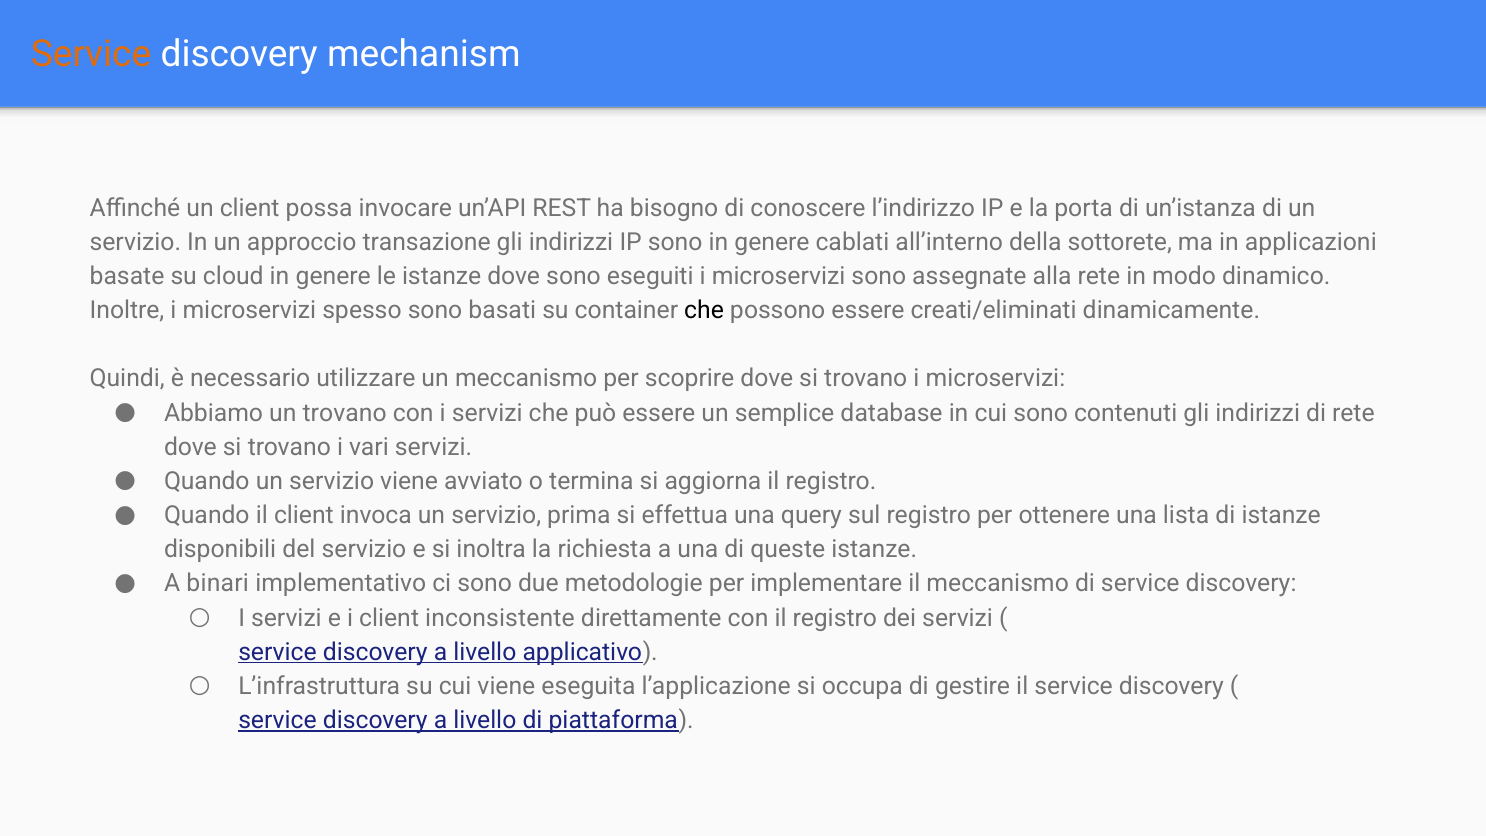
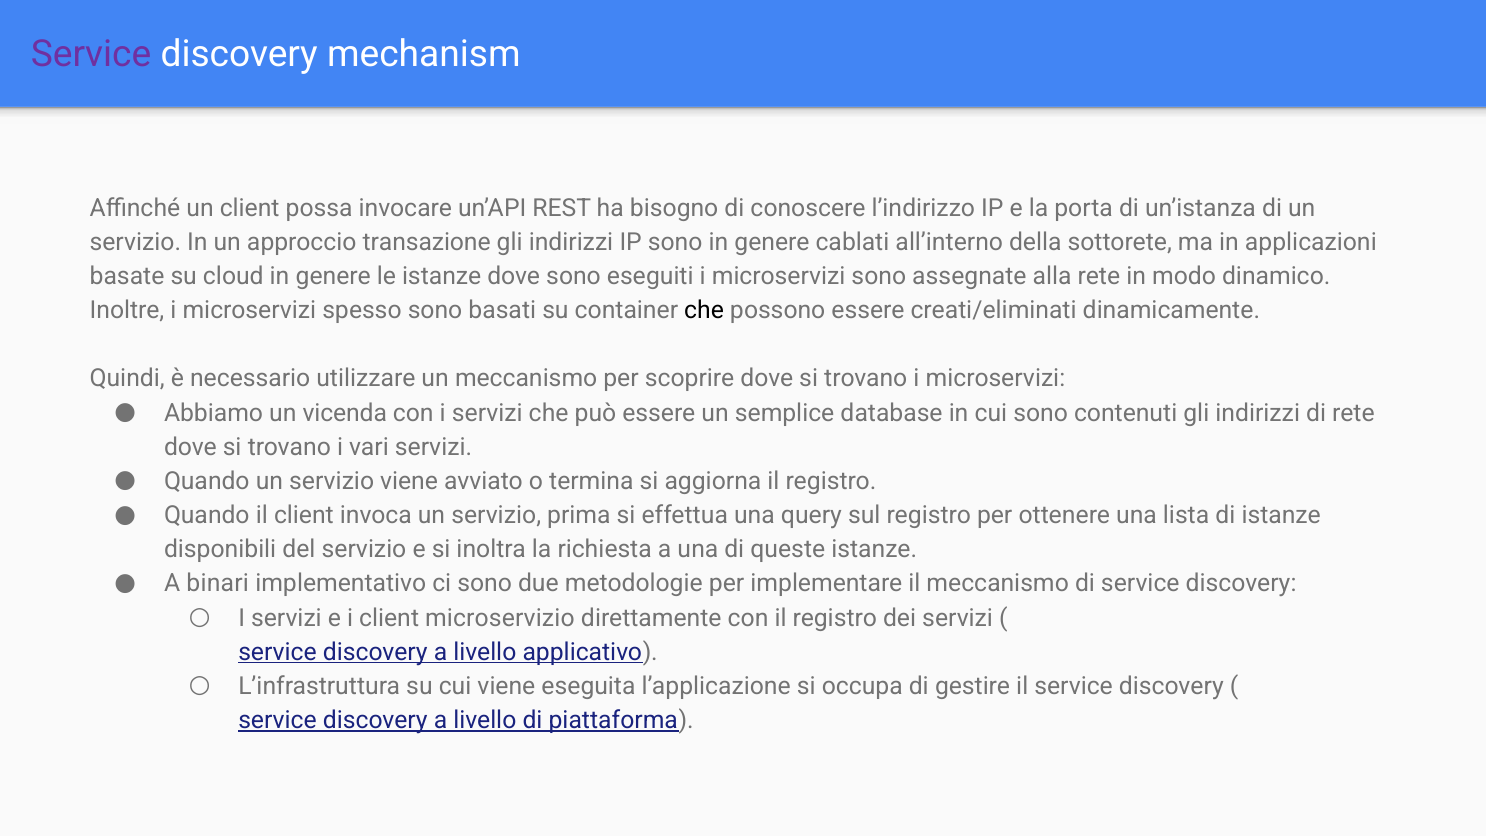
Service at (91, 54) colour: orange -> purple
un trovano: trovano -> vicenda
inconsistente: inconsistente -> microservizio
